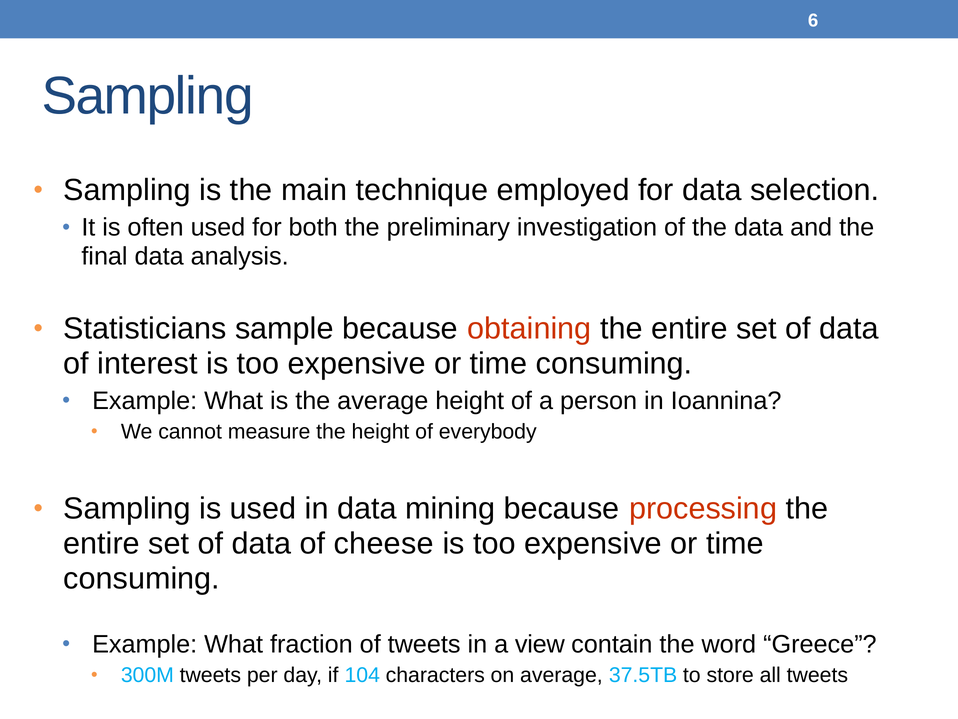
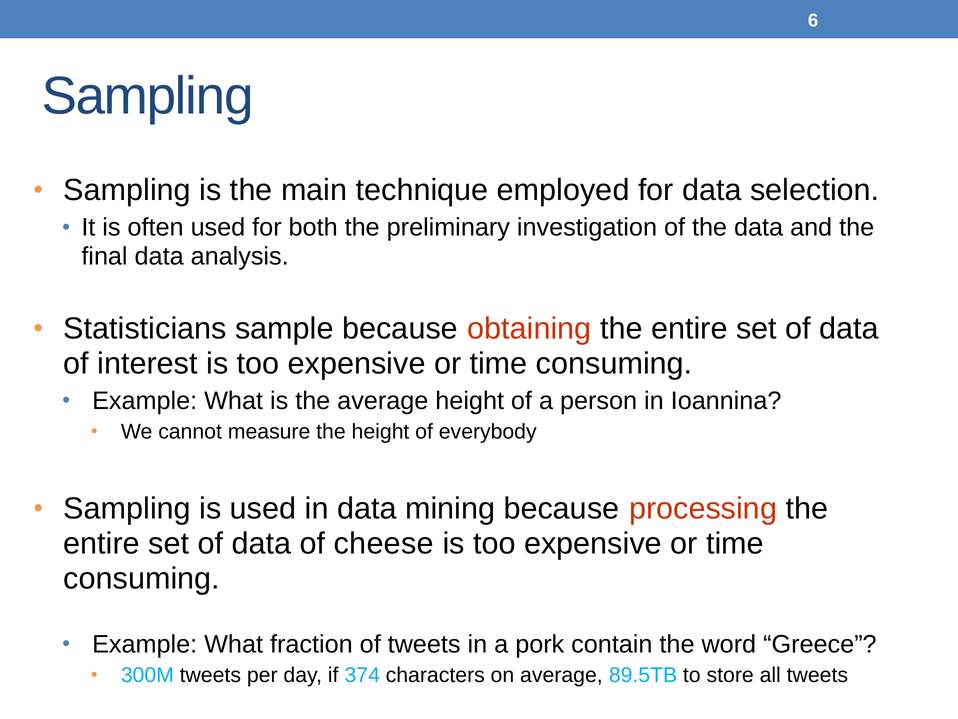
view: view -> pork
104: 104 -> 374
37.5TB: 37.5TB -> 89.5TB
